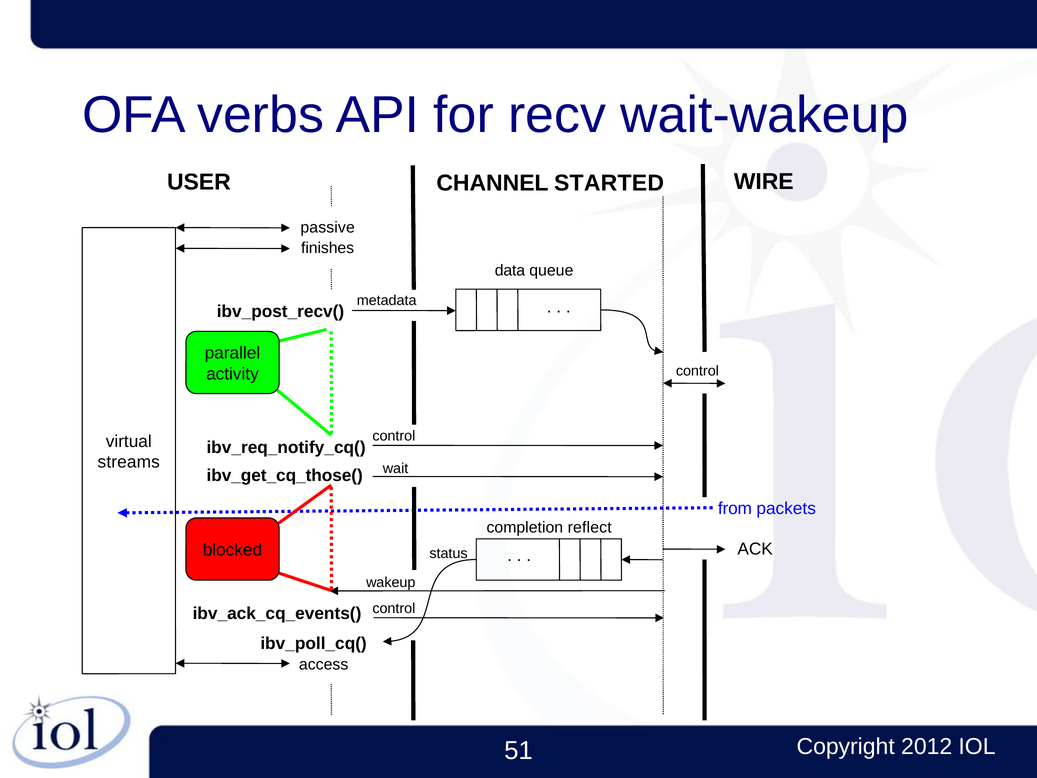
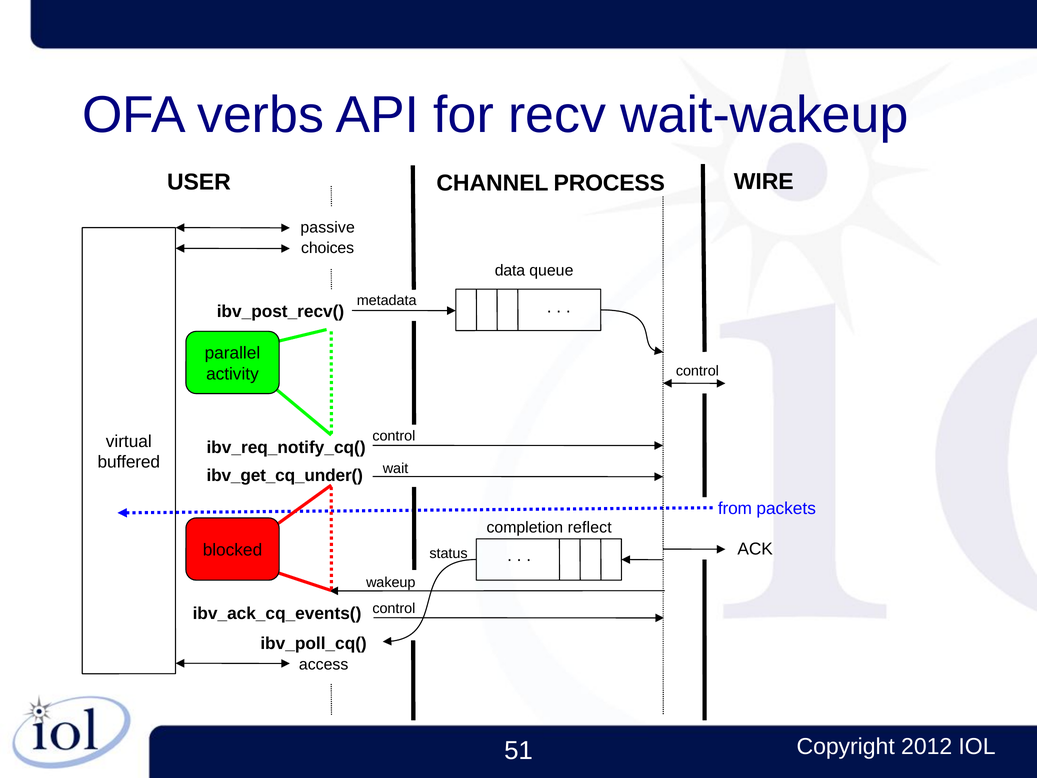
STARTED: STARTED -> PROCESS
finishes: finishes -> choices
streams: streams -> buffered
ibv_get_cq_those(: ibv_get_cq_those( -> ibv_get_cq_under(
